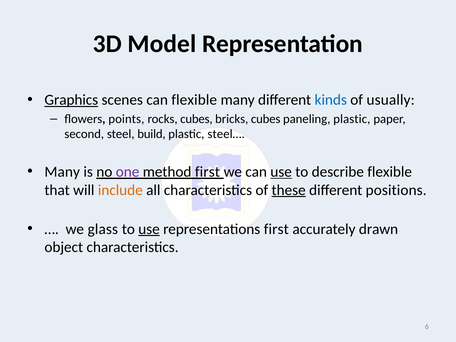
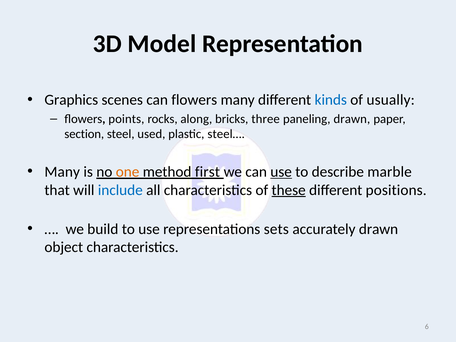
Graphics underline: present -> none
can flexible: flexible -> flowers
rocks cubes: cubes -> along
bricks cubes: cubes -> three
paneling plastic: plastic -> drawn
second: second -> section
build: build -> used
one colour: purple -> orange
describe flexible: flexible -> marble
include colour: orange -> blue
glass: glass -> build
use at (149, 229) underline: present -> none
representations first: first -> sets
